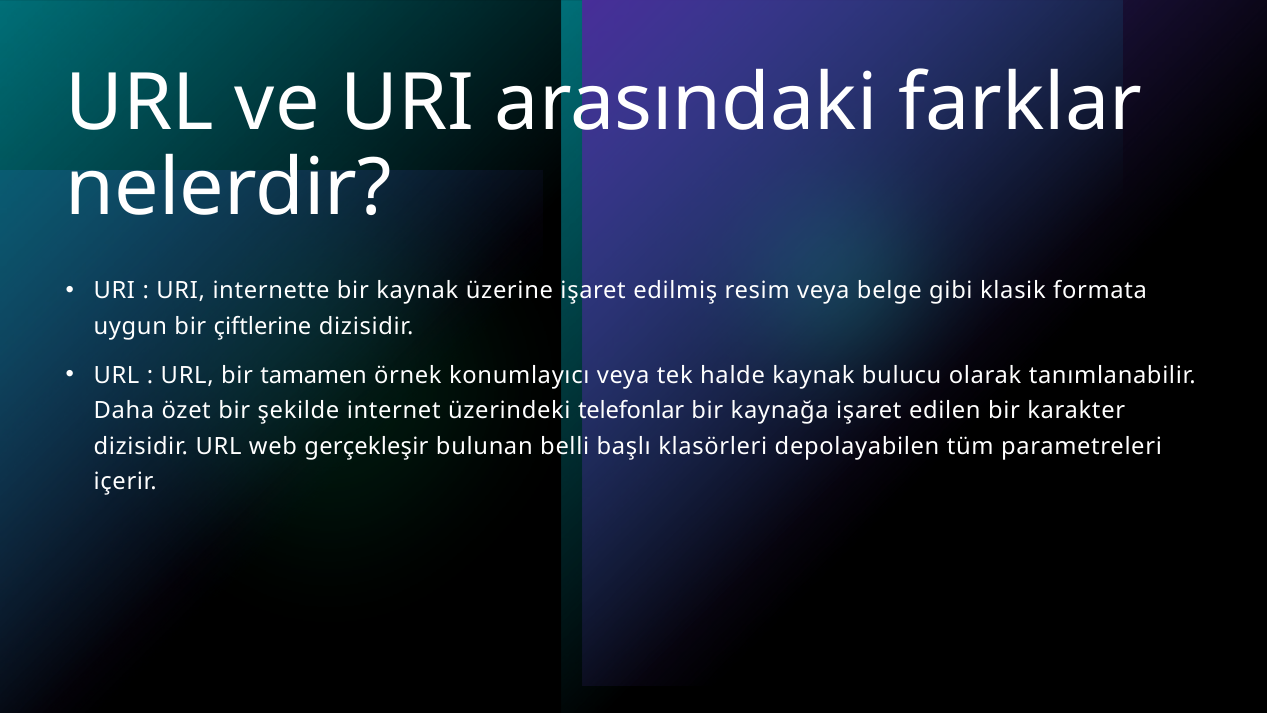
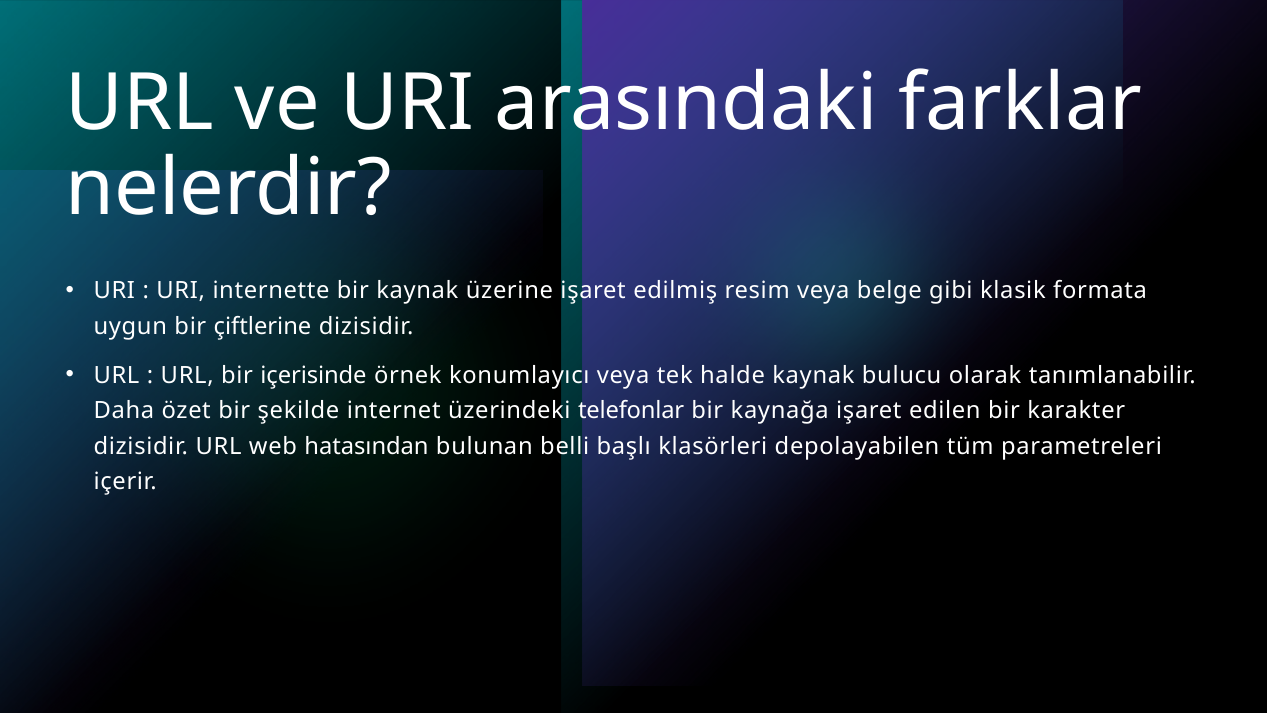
tamamen: tamamen -> içerisinde
gerçekleşir: gerçekleşir -> hatasından
